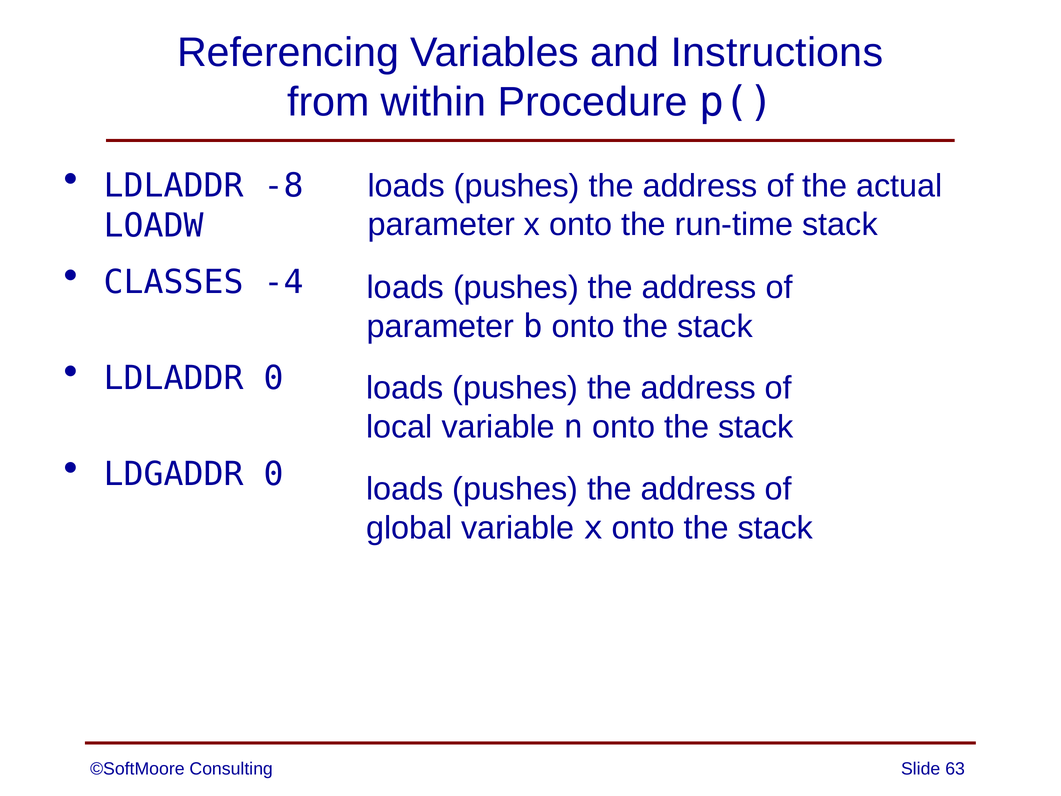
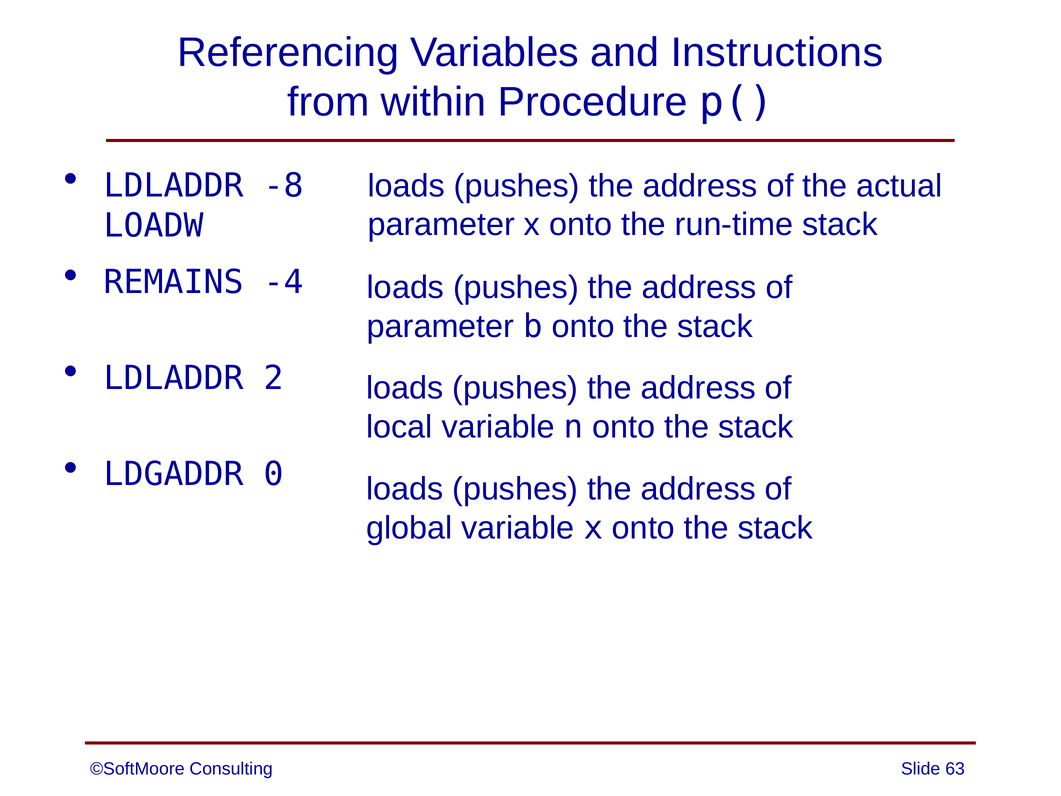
CLASSES: CLASSES -> REMAINS
LDLADDR 0: 0 -> 2
